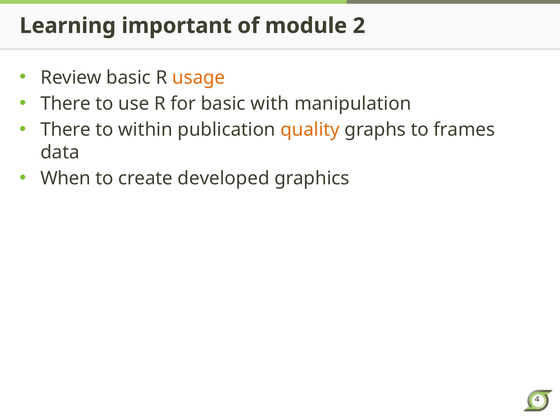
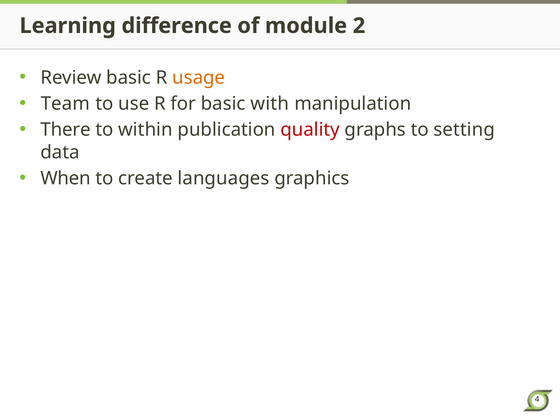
important: important -> difference
There at (66, 104): There -> Team
quality colour: orange -> red
frames: frames -> setting
developed: developed -> languages
